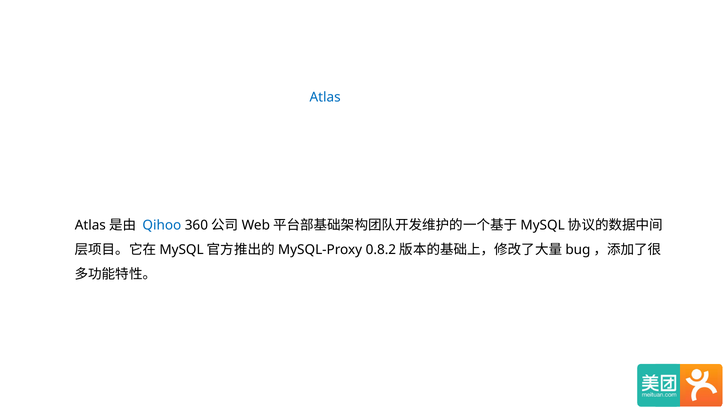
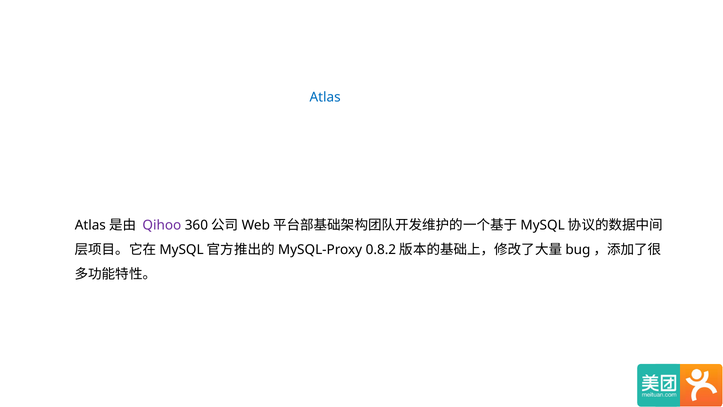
Qihoo colour: blue -> purple
